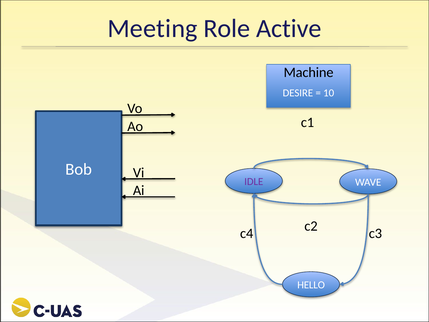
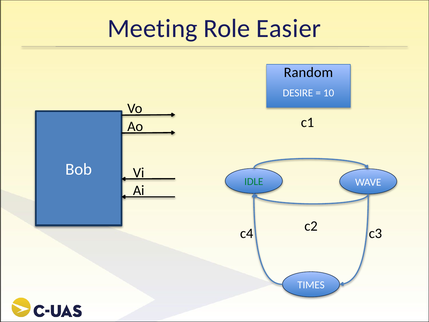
Active: Active -> Easier
Machine: Machine -> Random
IDLE colour: purple -> green
HELLO: HELLO -> TIMES
